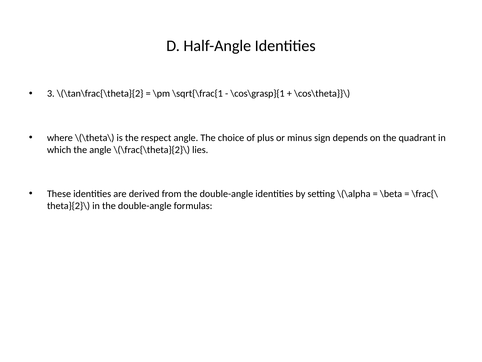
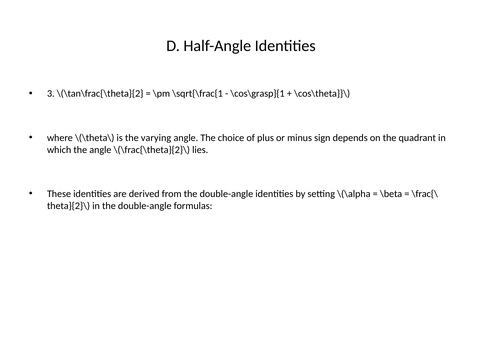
respect: respect -> varying
